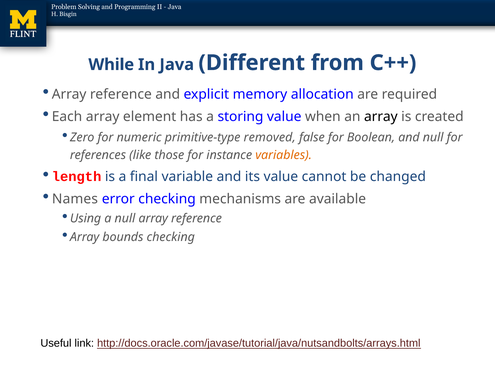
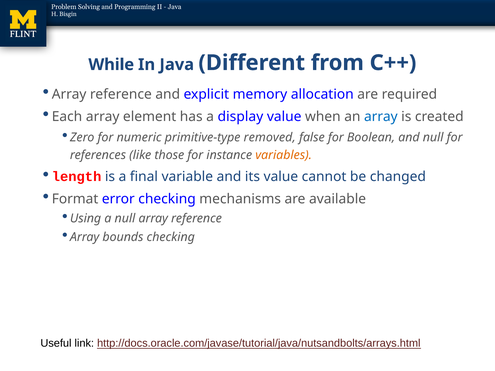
storing: storing -> display
array at (381, 117) colour: black -> blue
Names: Names -> Format
